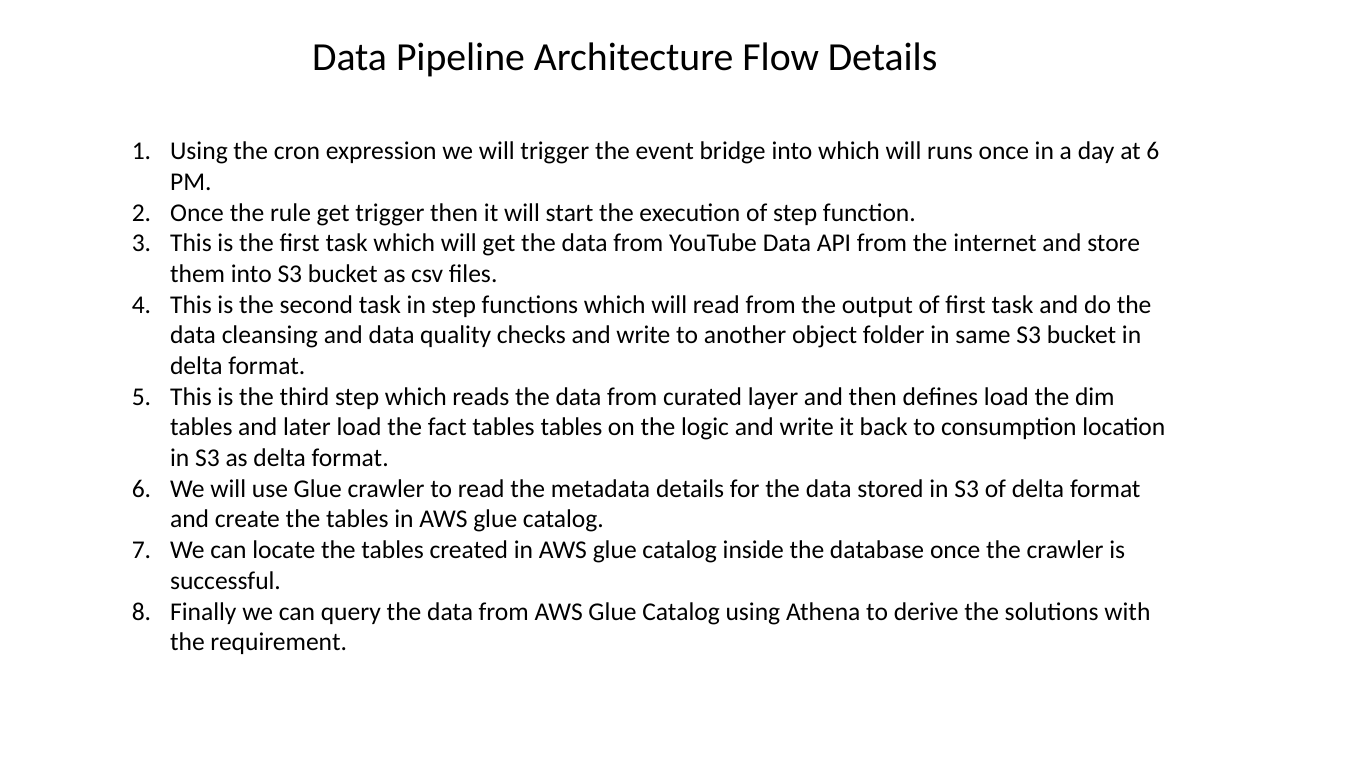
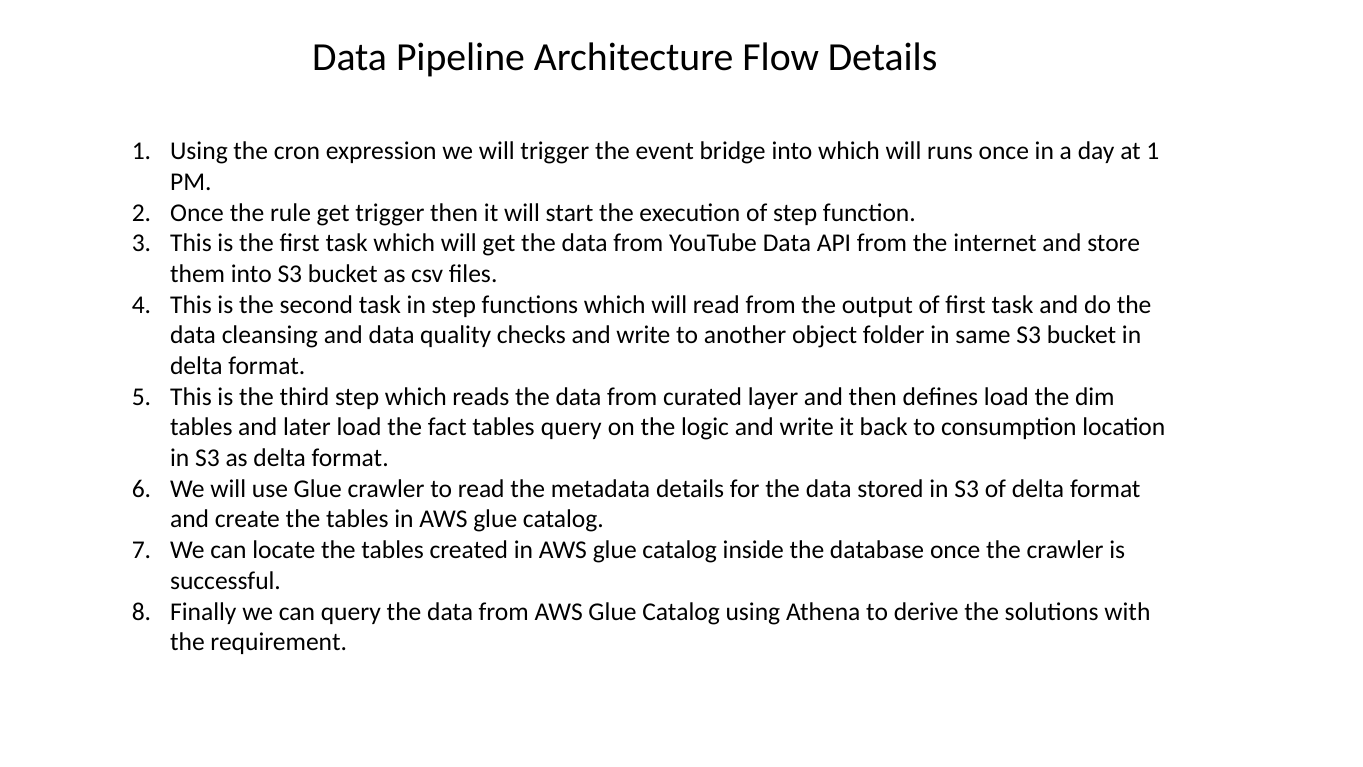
at 6: 6 -> 1
tables tables: tables -> query
